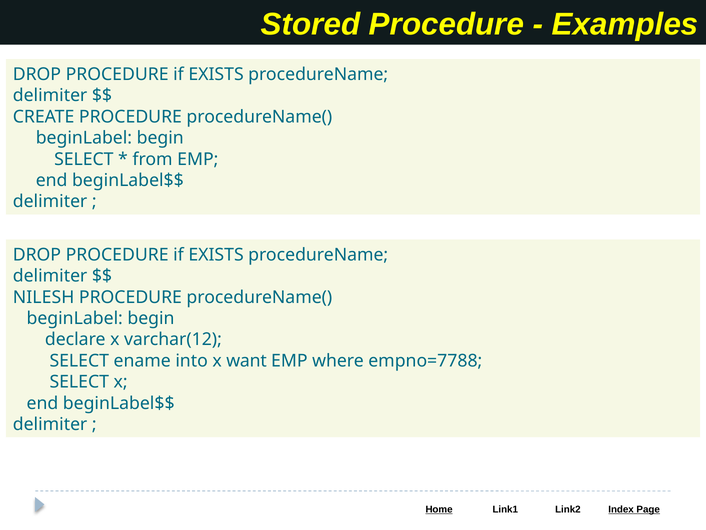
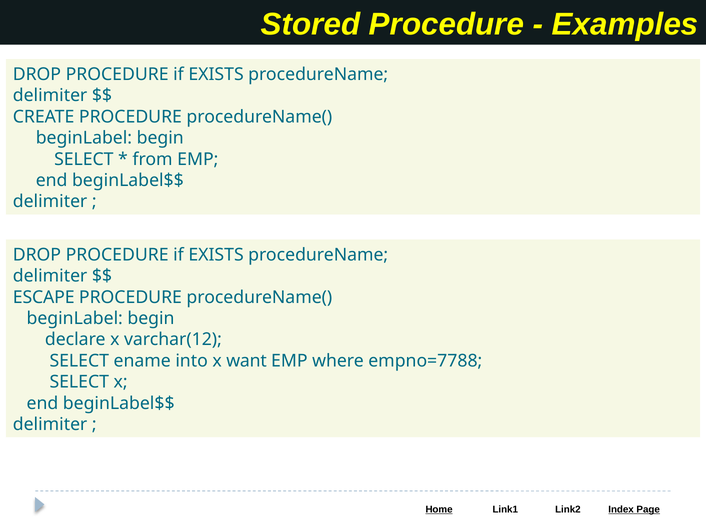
NILESH: NILESH -> ESCAPE
